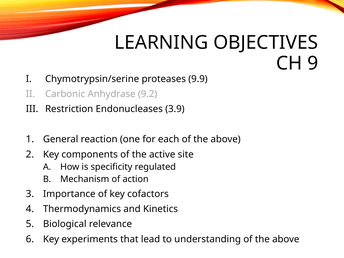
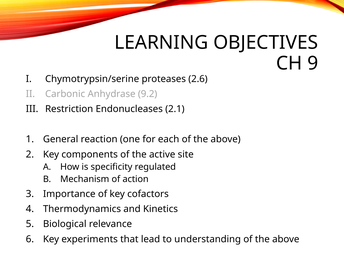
9.9: 9.9 -> 2.6
3.9: 3.9 -> 2.1
